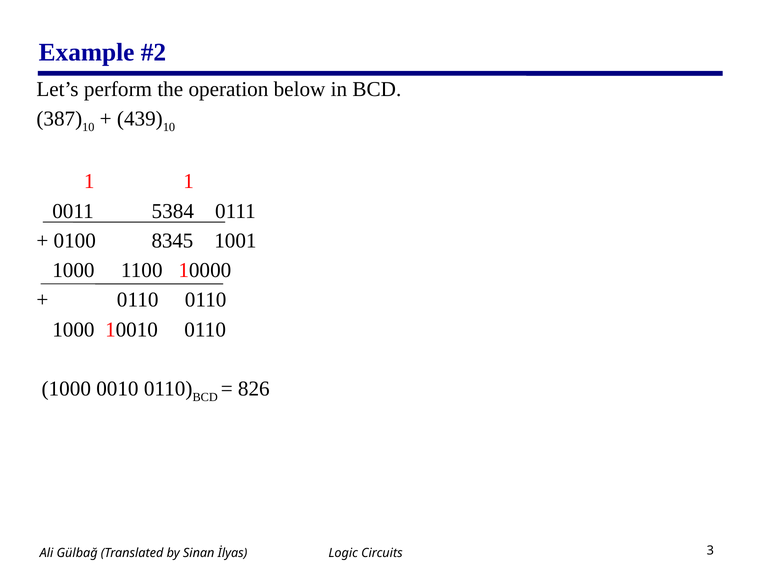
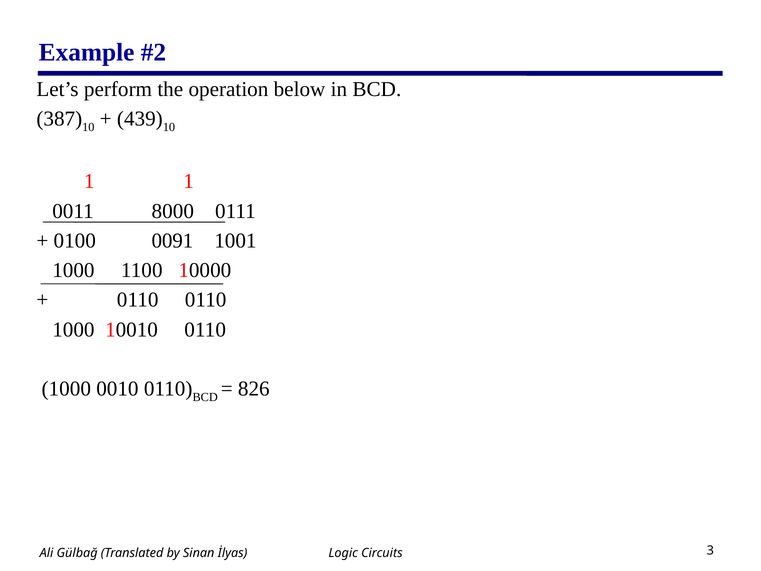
5384: 5384 -> 8000
8345: 8345 -> 0091
